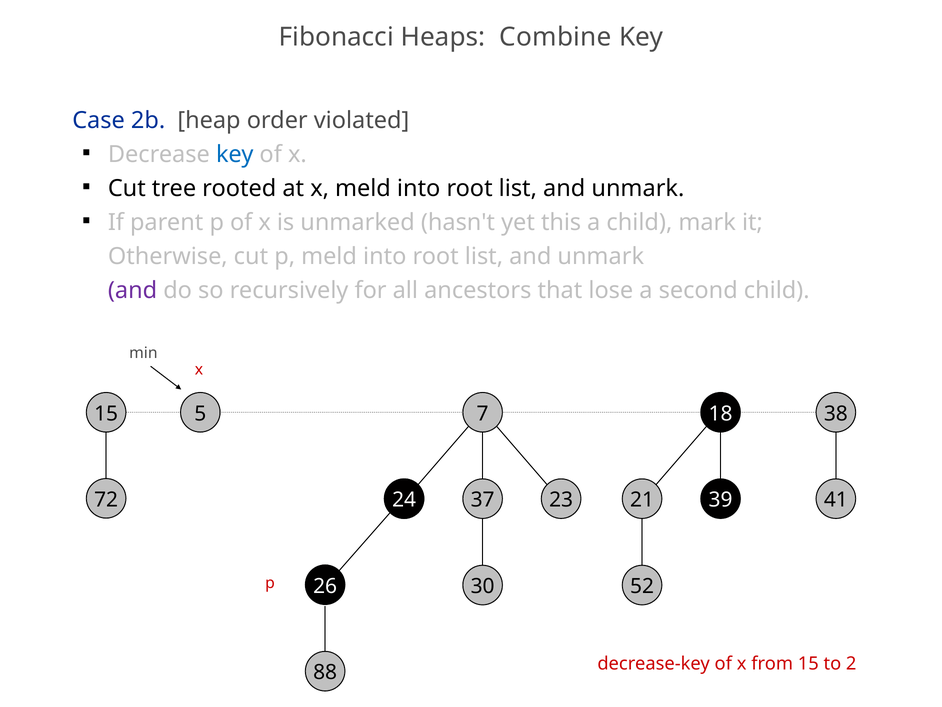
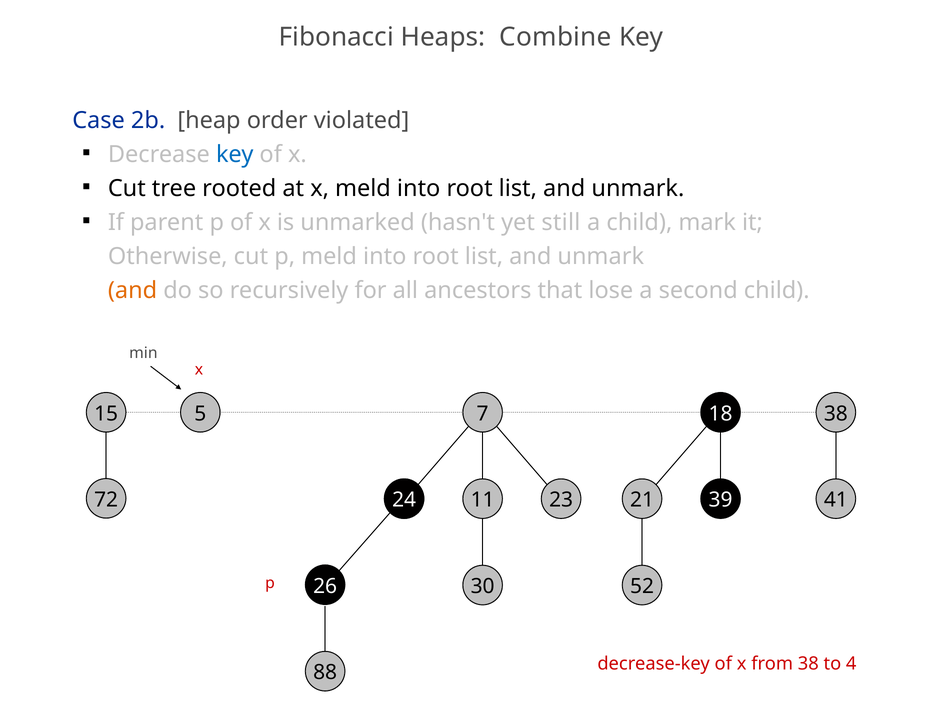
this: this -> still
and at (133, 291) colour: purple -> orange
37: 37 -> 11
from 15: 15 -> 38
2: 2 -> 4
